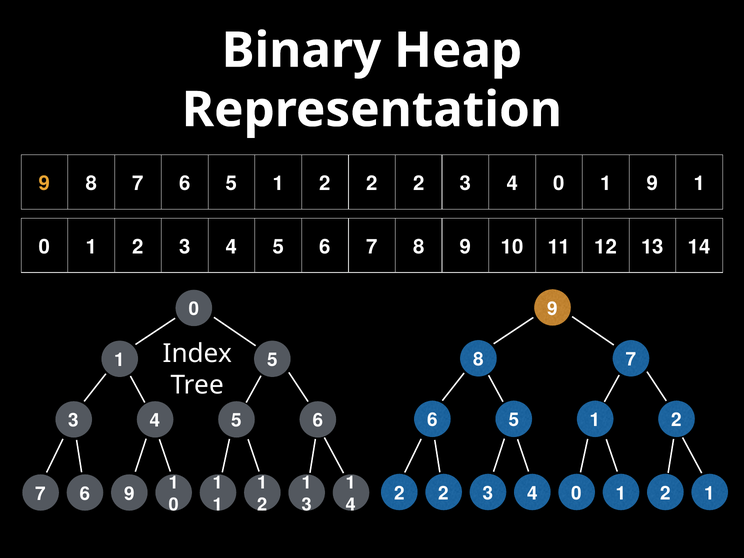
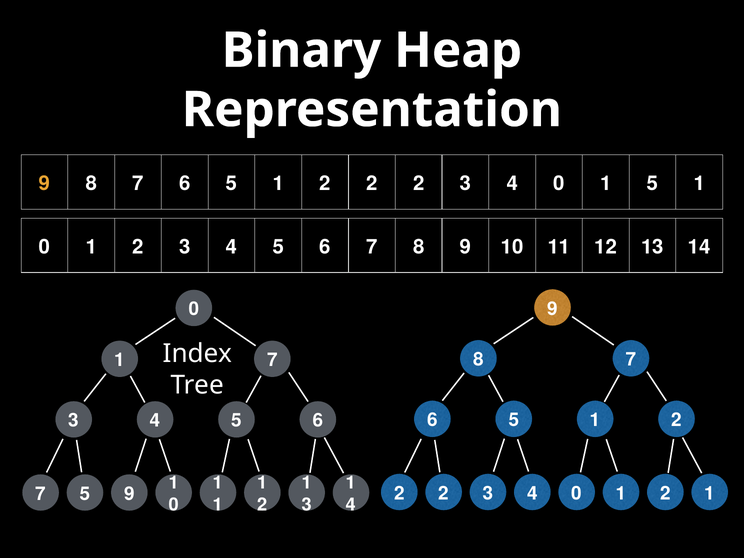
1 9: 9 -> 5
1 5: 5 -> 7
6 at (85, 494): 6 -> 5
